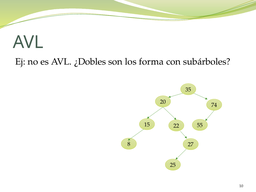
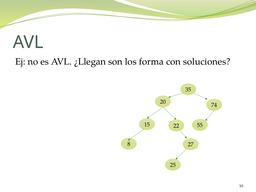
¿Dobles: ¿Dobles -> ¿Llegan
subárboles: subárboles -> soluciones
